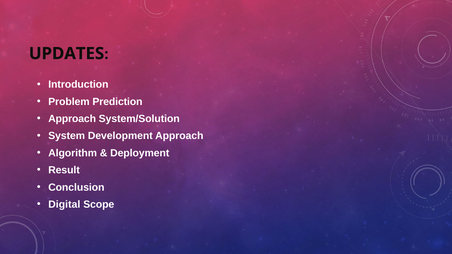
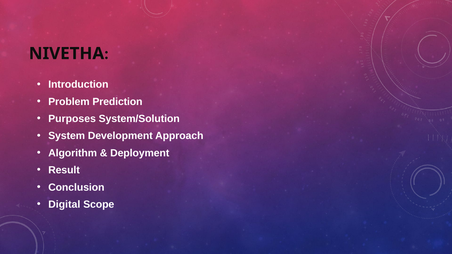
UPDATES: UPDATES -> NIVETHA
Approach at (72, 119): Approach -> Purposes
